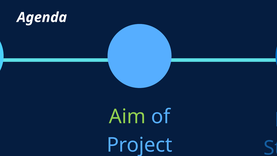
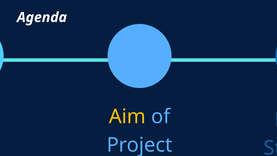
Aim colour: light green -> yellow
